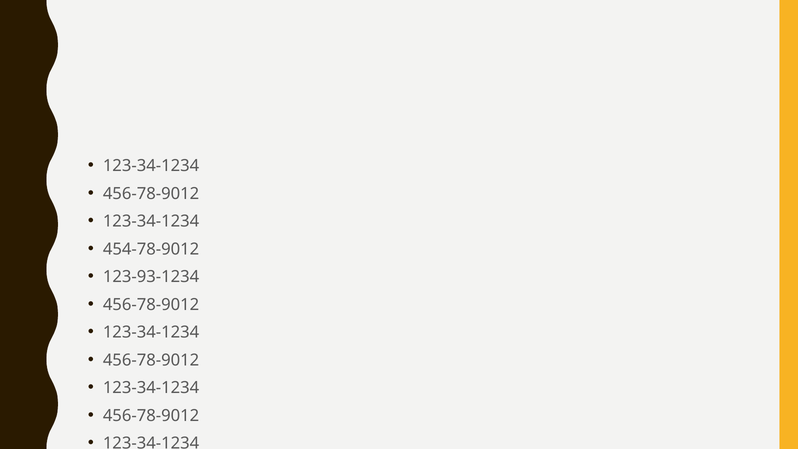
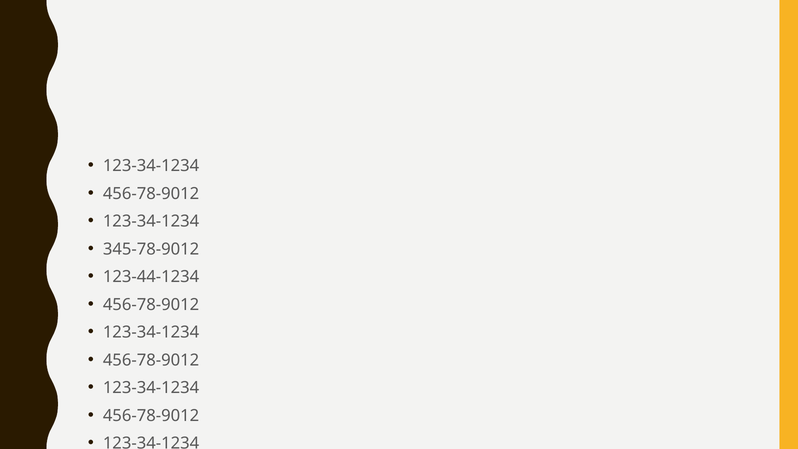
454-78-9012: 454-78-9012 -> 345-78-9012
123-93-1234: 123-93-1234 -> 123-44-1234
